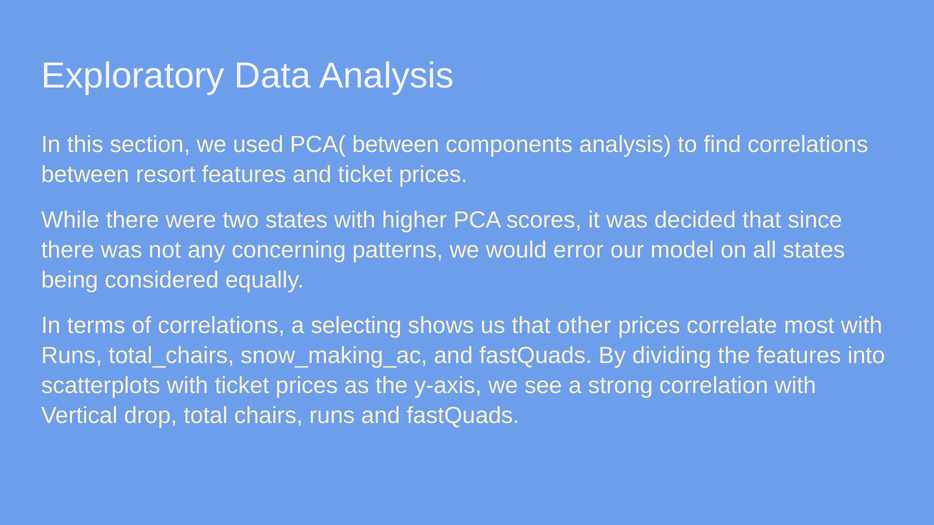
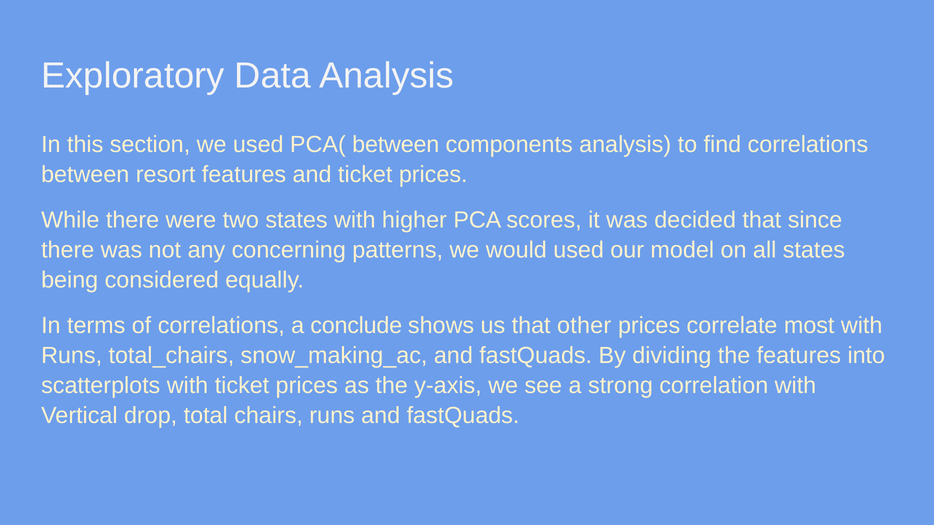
would error: error -> used
selecting: selecting -> conclude
